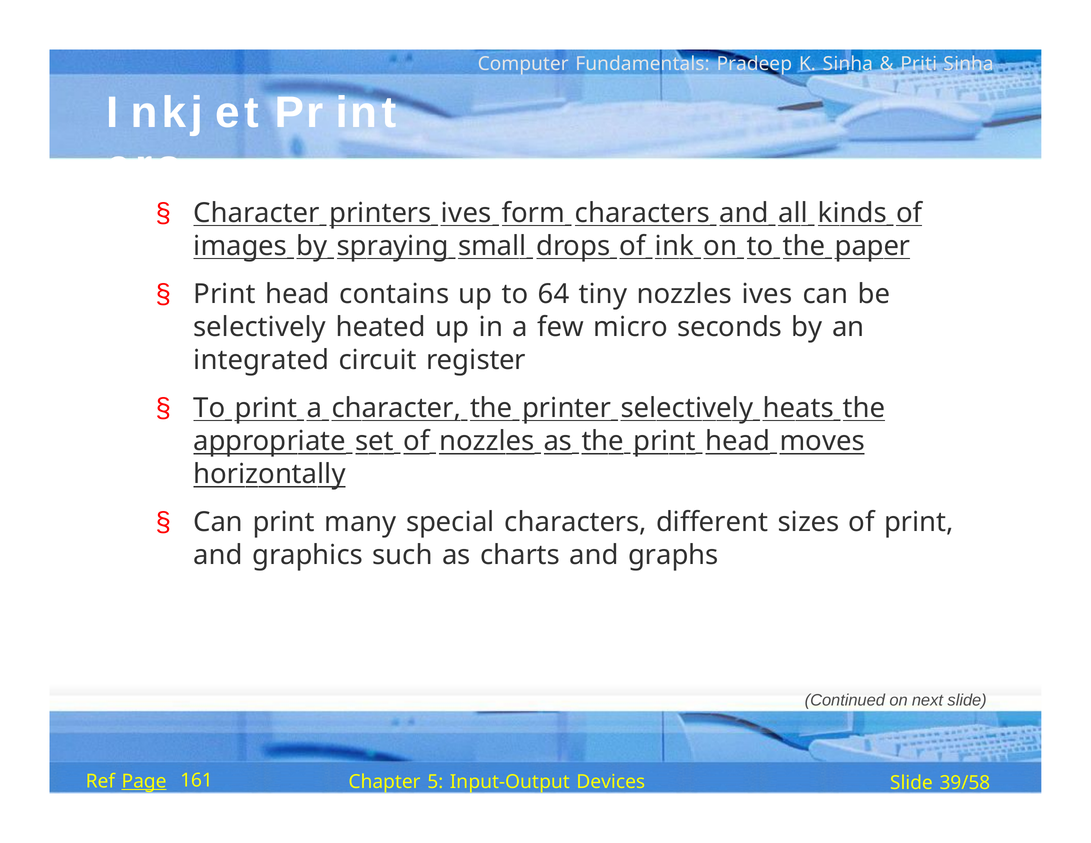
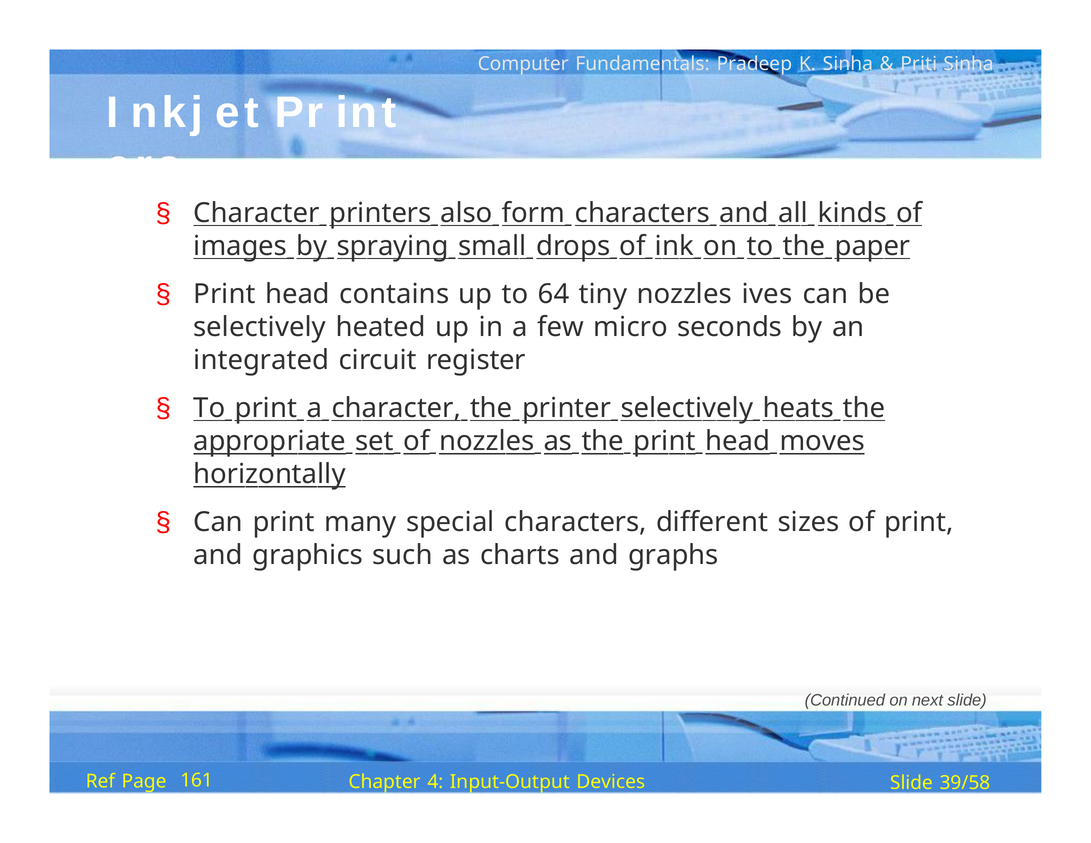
printers ives: ives -> also
Page underline: present -> none
5: 5 -> 4
